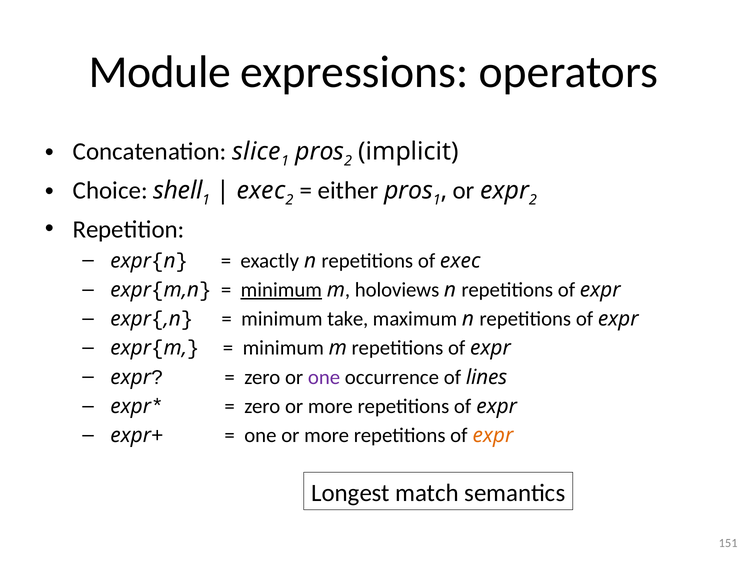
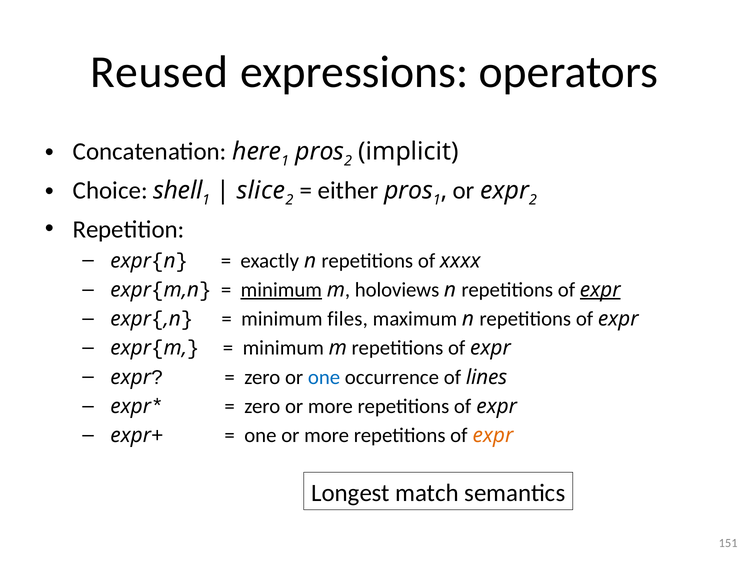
Module: Module -> Reused
slice: slice -> here
exec at (261, 190): exec -> slice
of exec: exec -> xxxx
expr at (600, 290) underline: none -> present
take: take -> files
one at (324, 377) colour: purple -> blue
